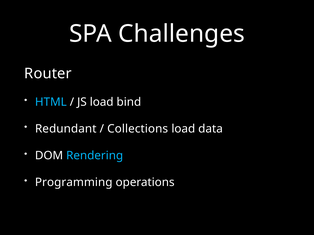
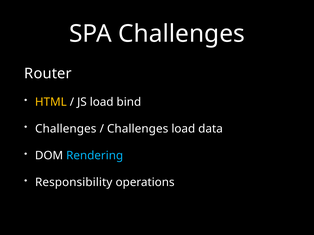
HTML colour: light blue -> yellow
Redundant at (66, 129): Redundant -> Challenges
Collections at (138, 129): Collections -> Challenges
Programming: Programming -> Responsibility
